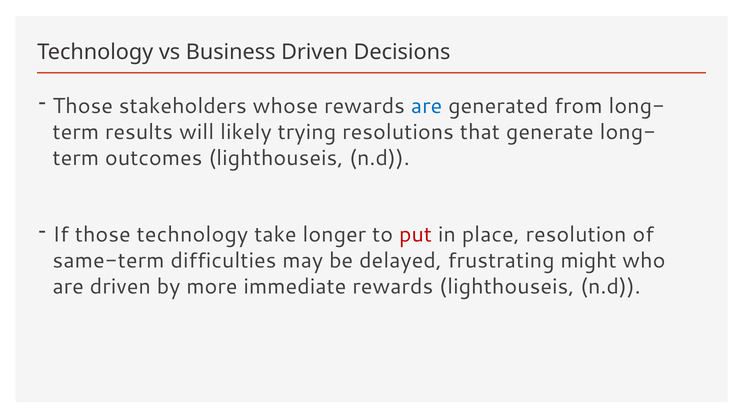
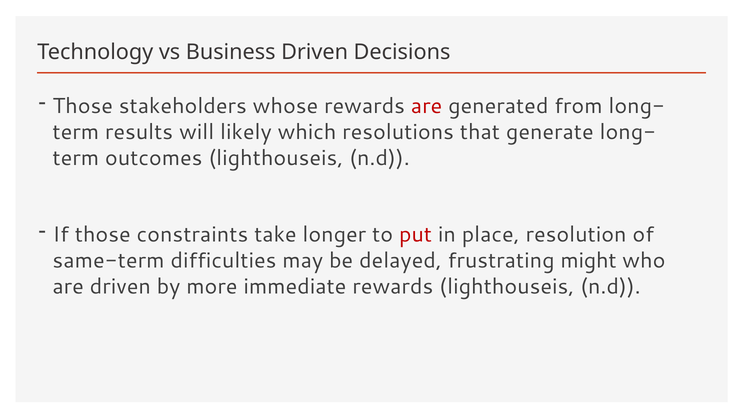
are at (427, 106) colour: blue -> red
trying: trying -> which
those technology: technology -> constraints
